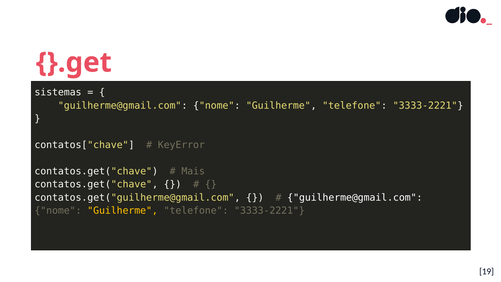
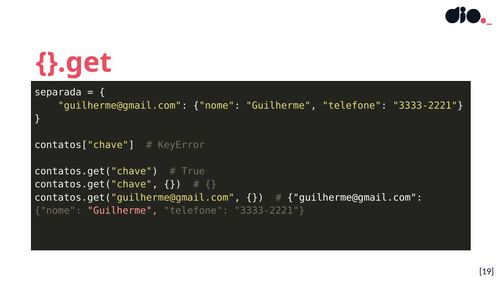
sistemas: sistemas -> separada
Mais: Mais -> True
Guilherme at (123, 211) colour: yellow -> pink
